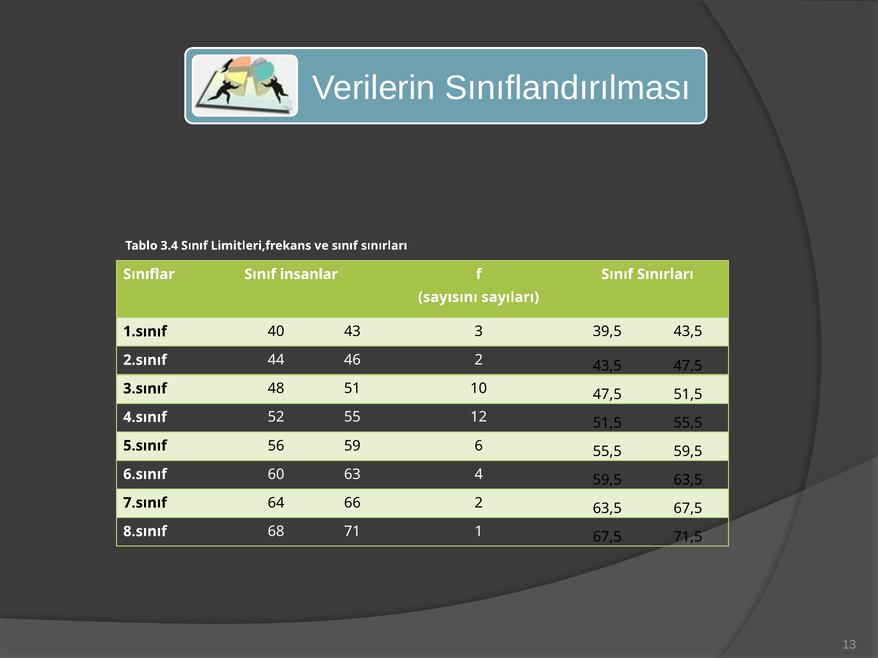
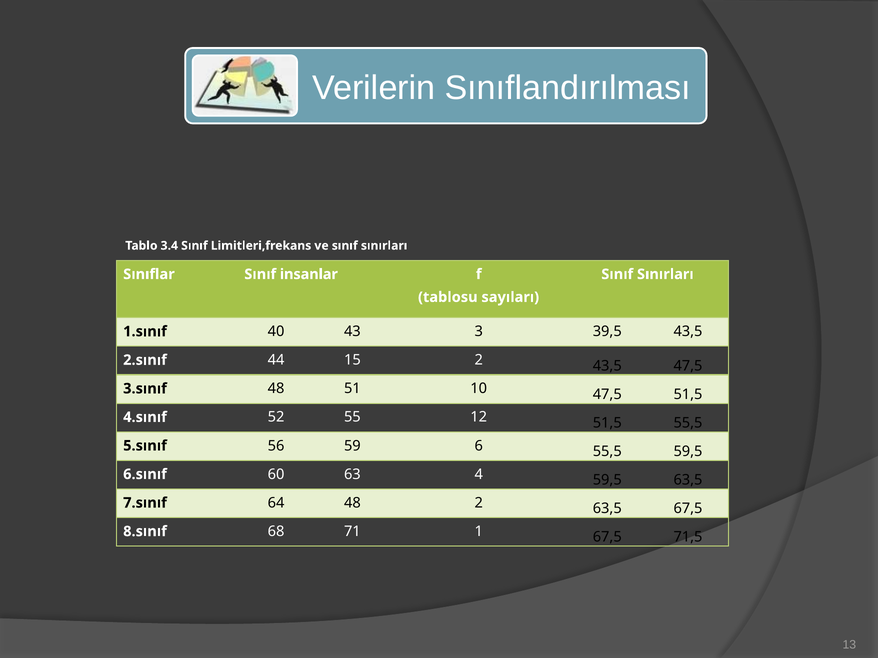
sayısını: sayısını -> tablosu
46: 46 -> 15
64 66: 66 -> 48
